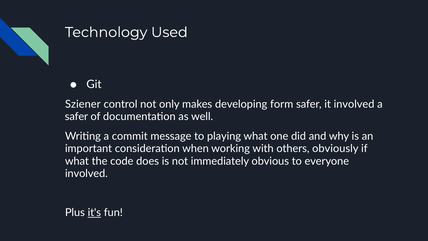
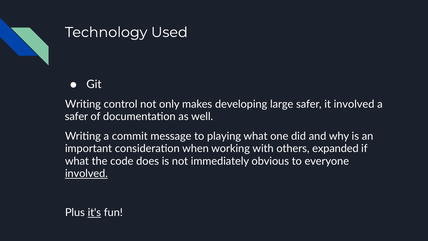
Sziener at (83, 104): Sziener -> Writing
form: form -> large
obviously: obviously -> expanded
involved at (86, 173) underline: none -> present
